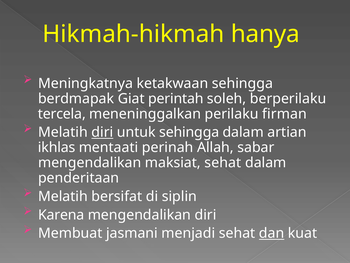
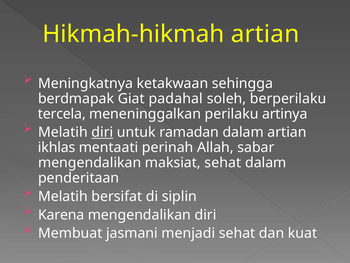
Hikmah-hikmah hanya: hanya -> artian
perintah: perintah -> padahal
firman: firman -> artinya
untuk sehingga: sehingga -> ramadan
dan underline: present -> none
